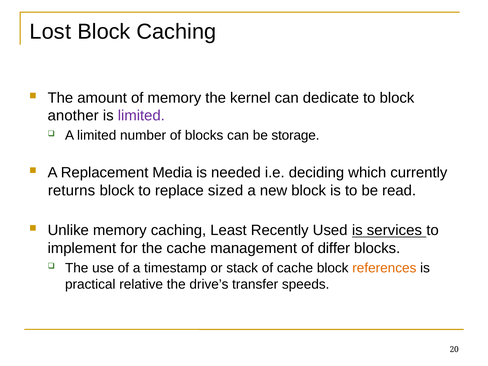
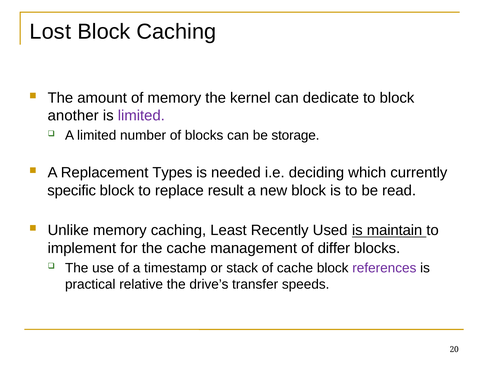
Media: Media -> Types
returns: returns -> specific
sized: sized -> result
services: services -> maintain
references colour: orange -> purple
